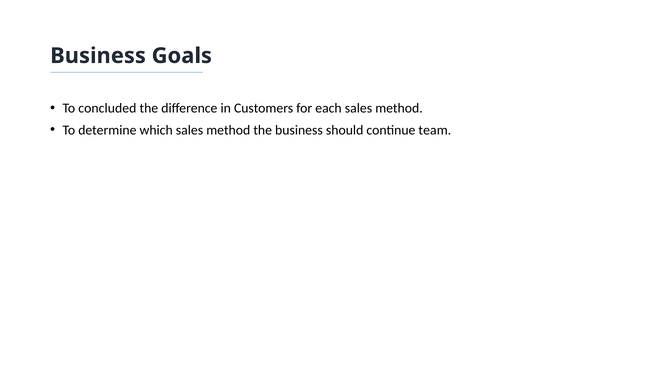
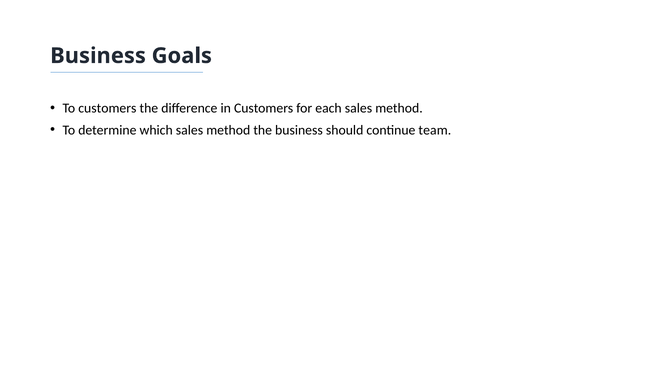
To concluded: concluded -> customers
